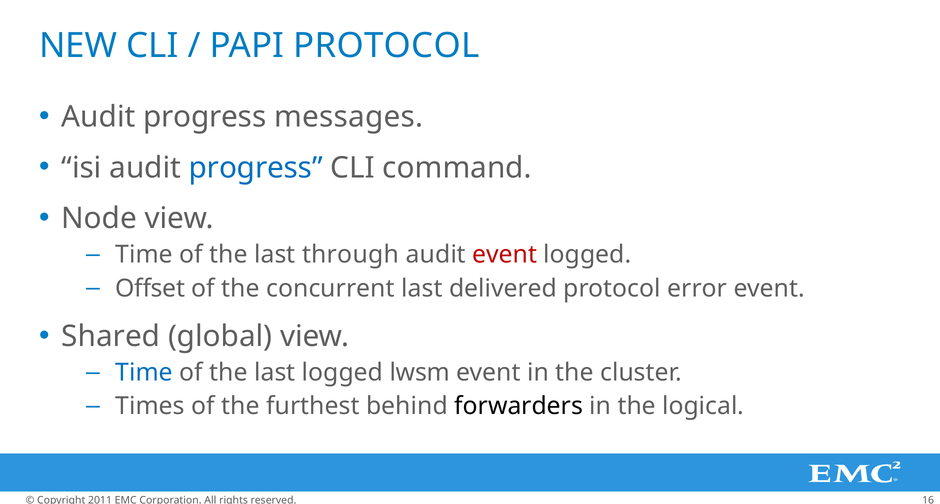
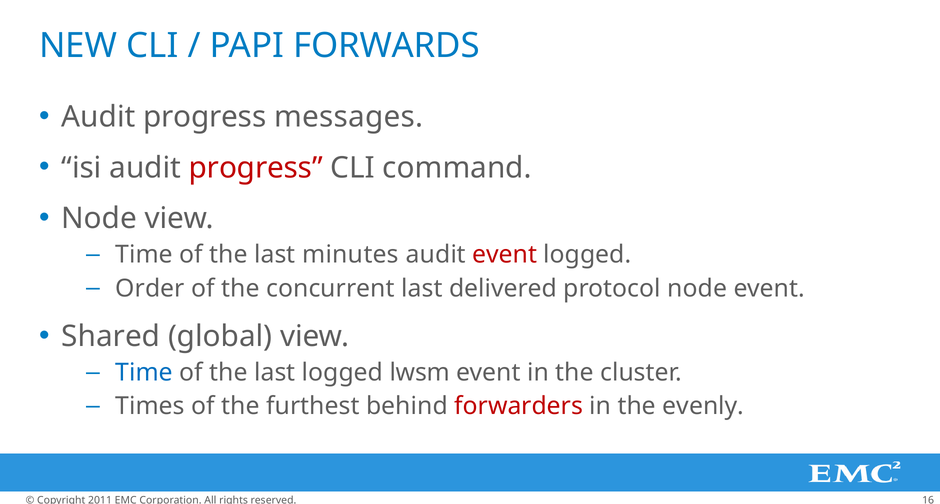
PAPI PROTOCOL: PROTOCOL -> FORWARDS
progress at (256, 168) colour: blue -> red
through: through -> minutes
Offset: Offset -> Order
protocol error: error -> node
forwarders colour: black -> red
logical: logical -> evenly
